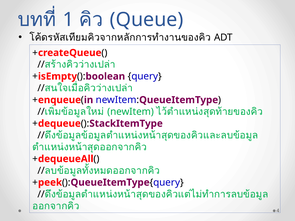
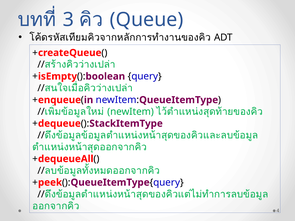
1: 1 -> 3
